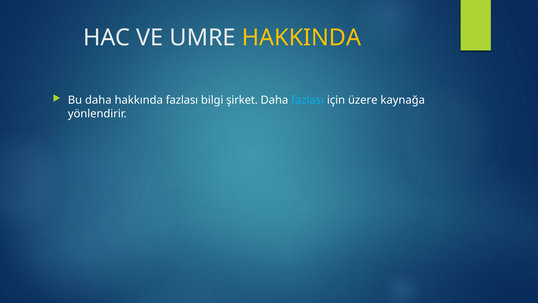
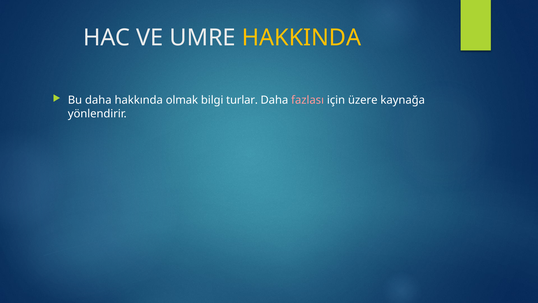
hakkında fazlası: fazlası -> olmak
şirket: şirket -> turlar
fazlası at (308, 100) colour: light blue -> pink
